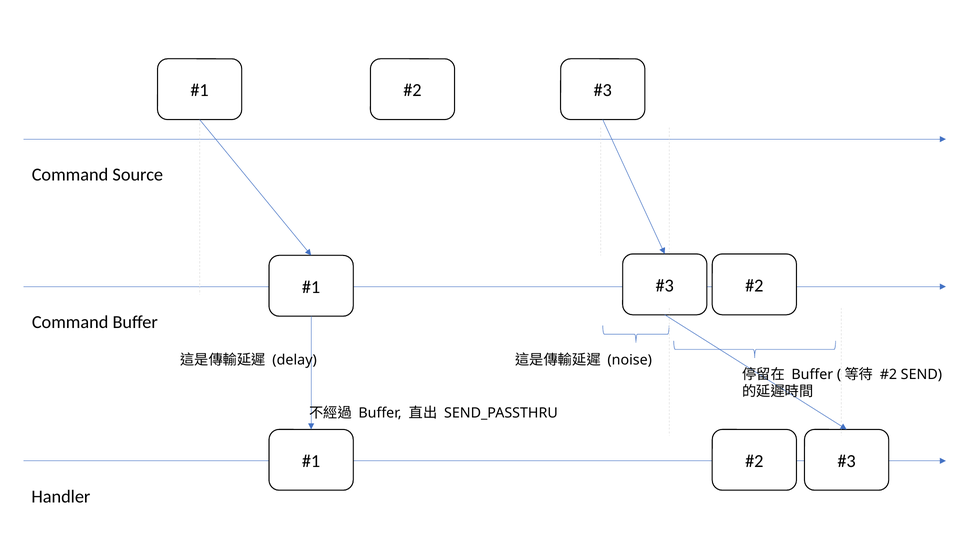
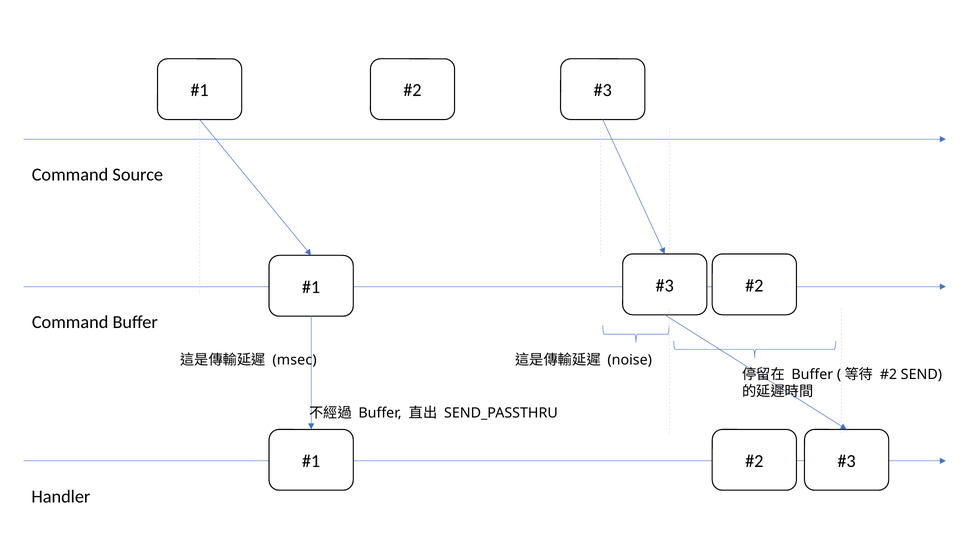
delay: delay -> msec
